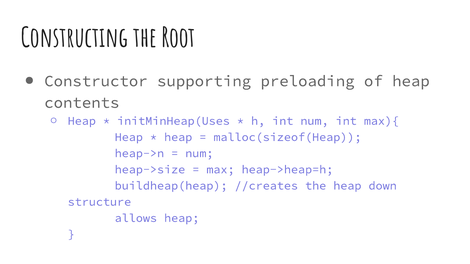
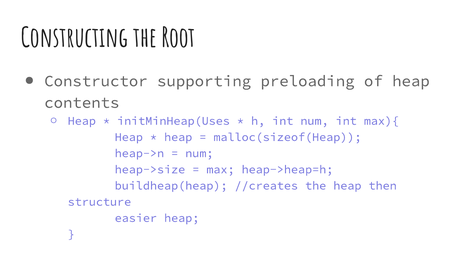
down: down -> then
allows: allows -> easier
